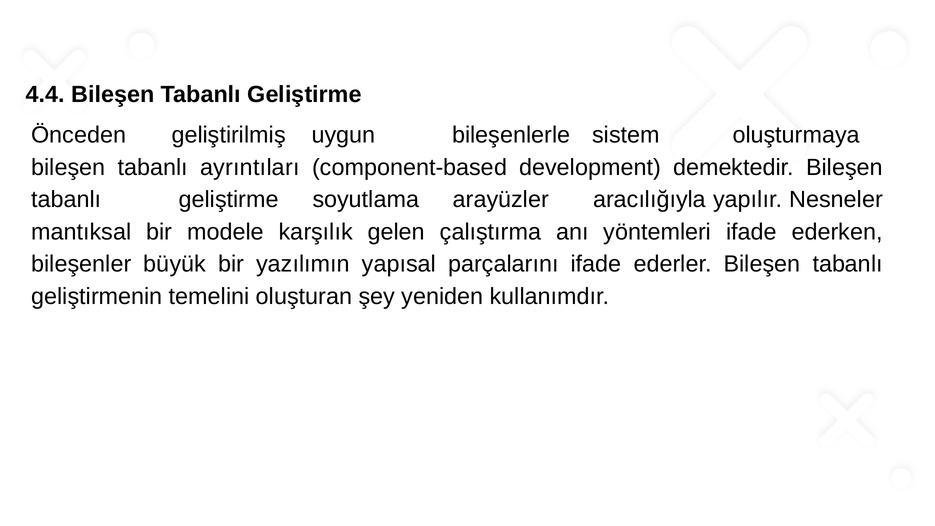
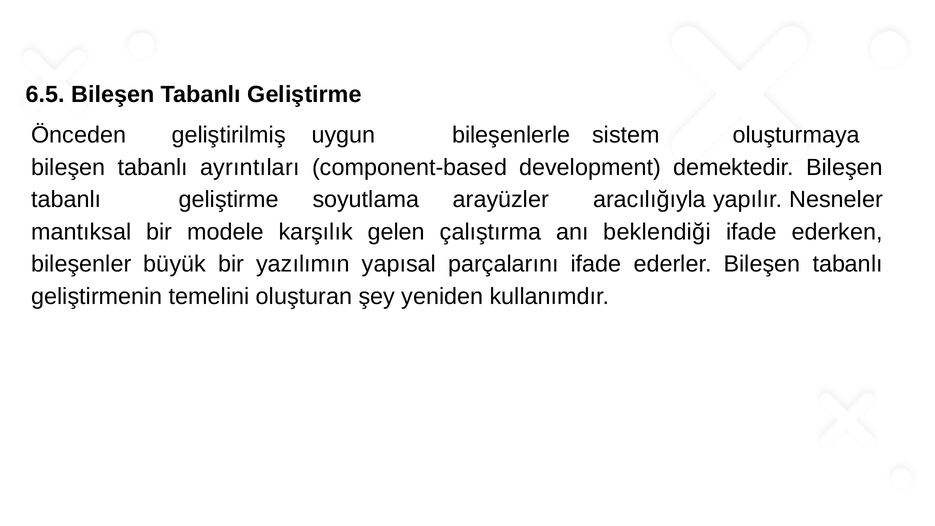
4.4: 4.4 -> 6.5
yöntemleri: yöntemleri -> beklendiği
